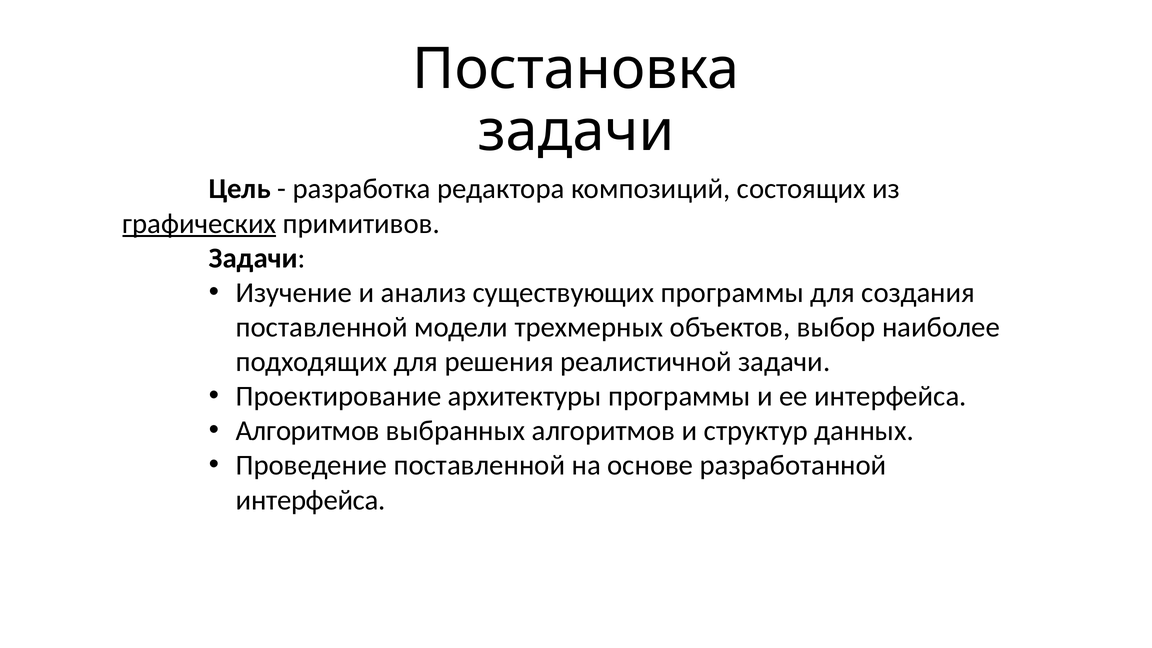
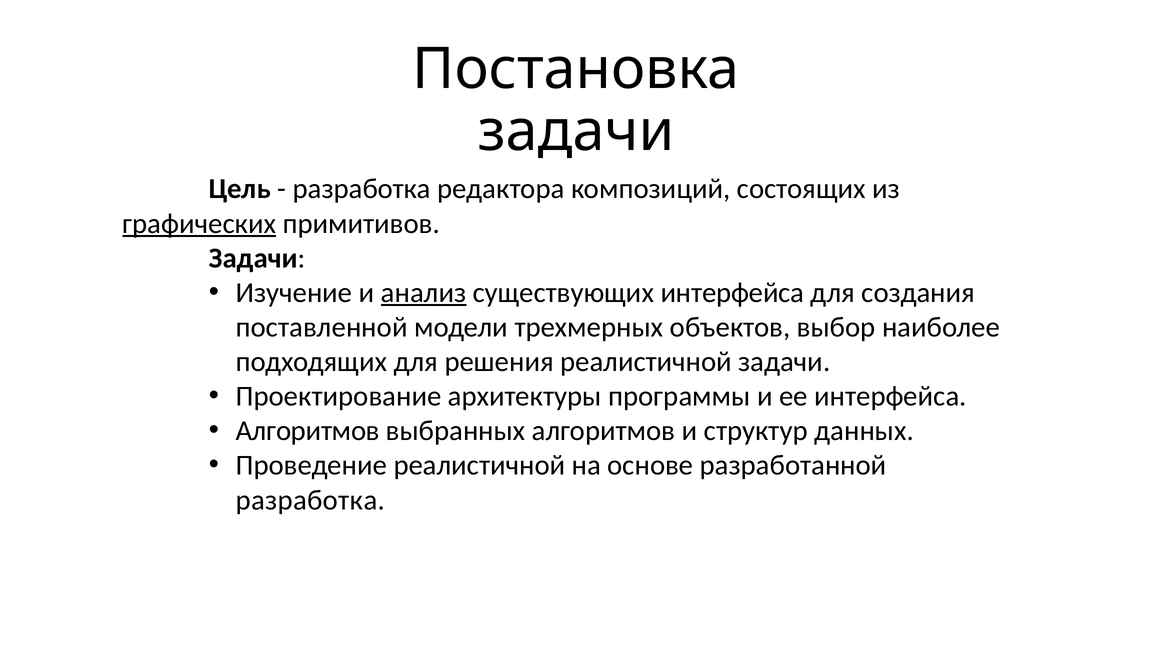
анализ underline: none -> present
существующих программы: программы -> интерфейса
Проведение поставленной: поставленной -> реалистичной
интерфейса at (311, 500): интерфейса -> разработка
